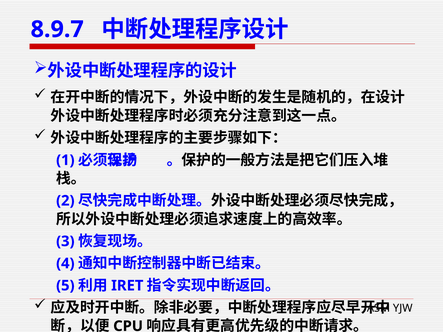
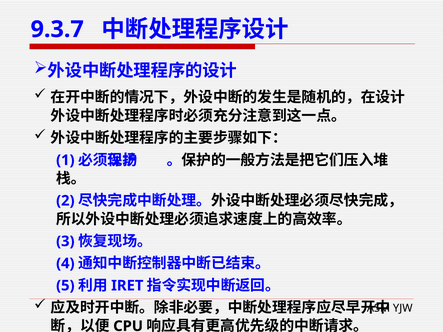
8.9.7: 8.9.7 -> 9.3.7
